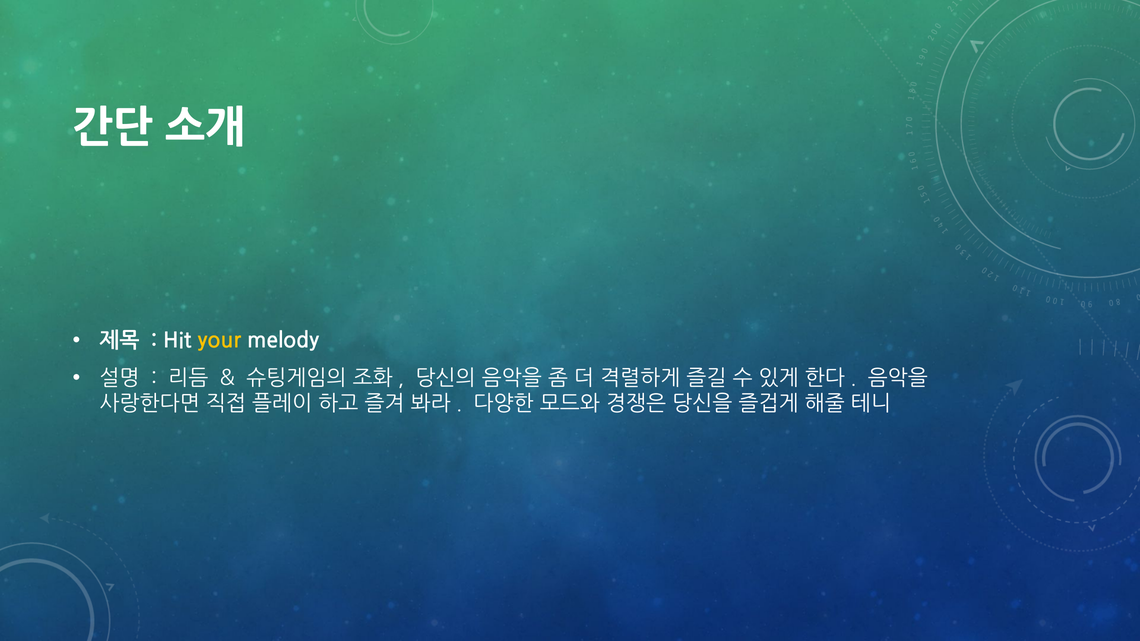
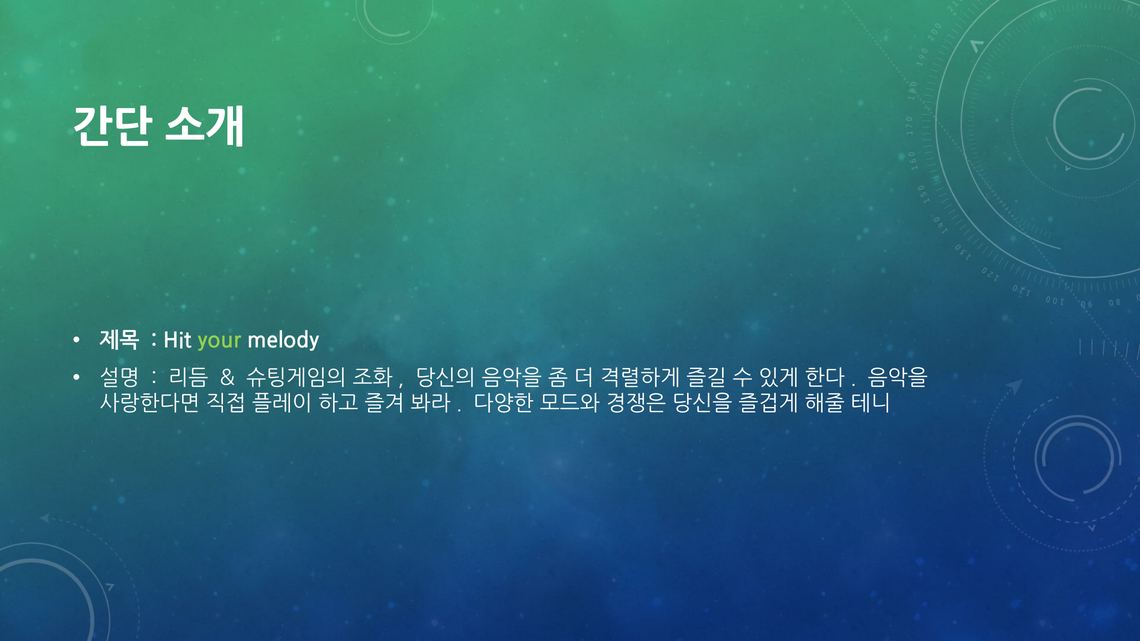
your colour: yellow -> light green
